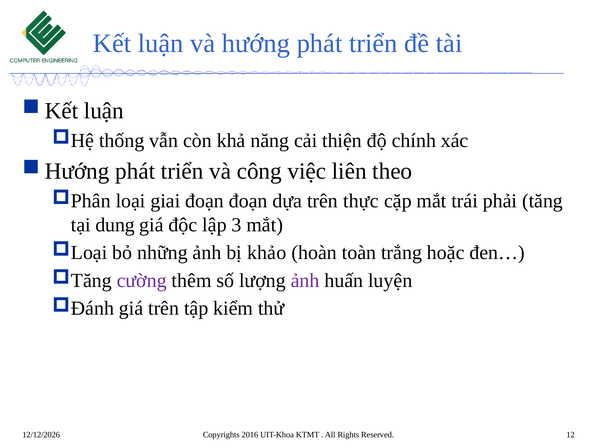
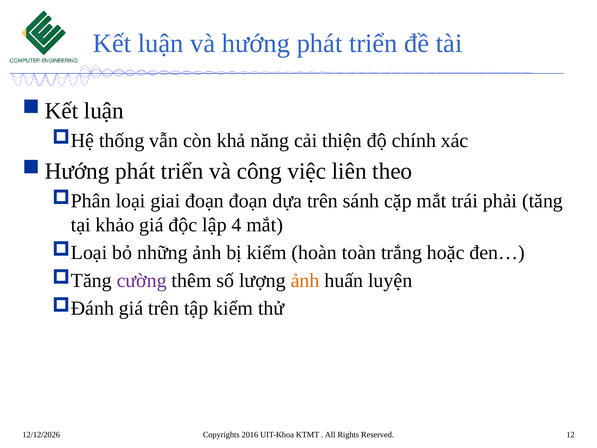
thực: thực -> sánh
dung: dung -> khảo
3: 3 -> 4
bị khảo: khảo -> kiểm
ảnh at (305, 280) colour: purple -> orange
